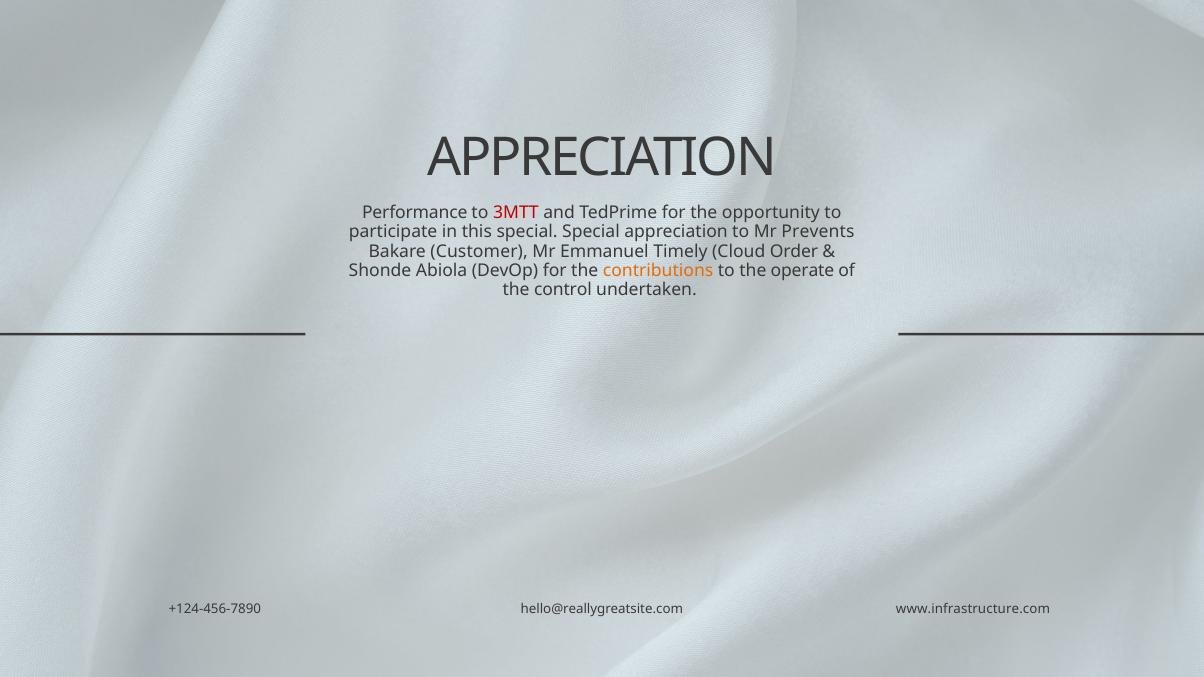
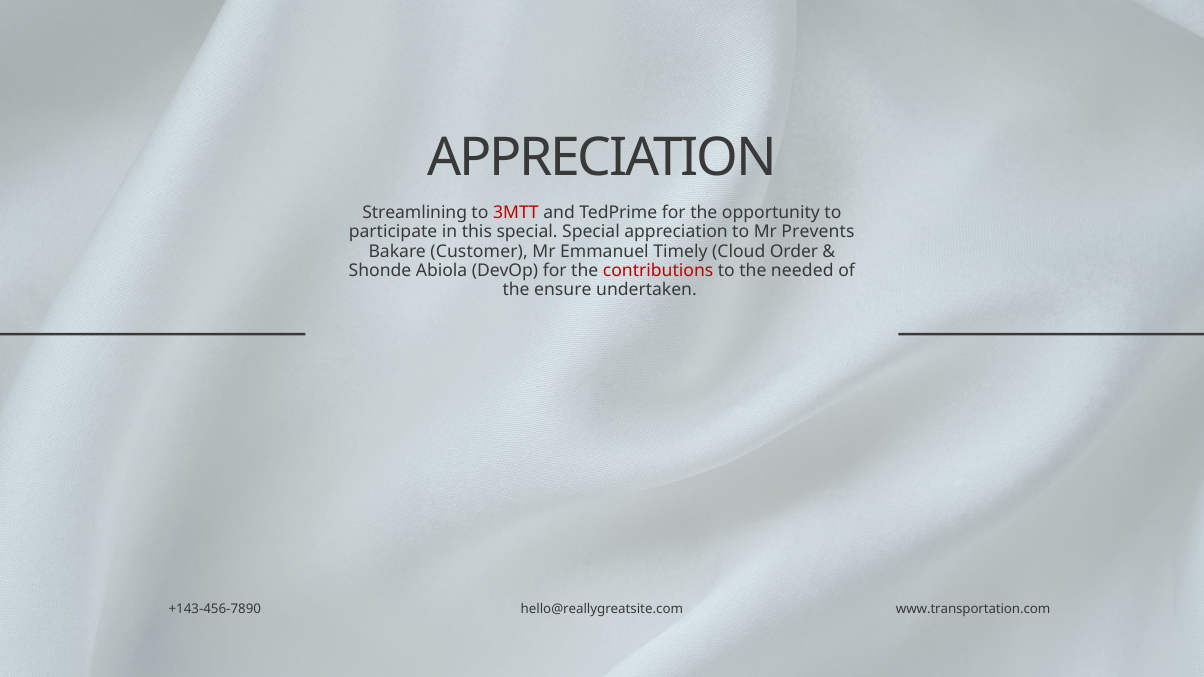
Performance: Performance -> Streamlining
contributions colour: orange -> red
operate: operate -> needed
control: control -> ensure
+124-456-7890: +124-456-7890 -> +143-456-7890
www.infrastructure.com: www.infrastructure.com -> www.transportation.com
